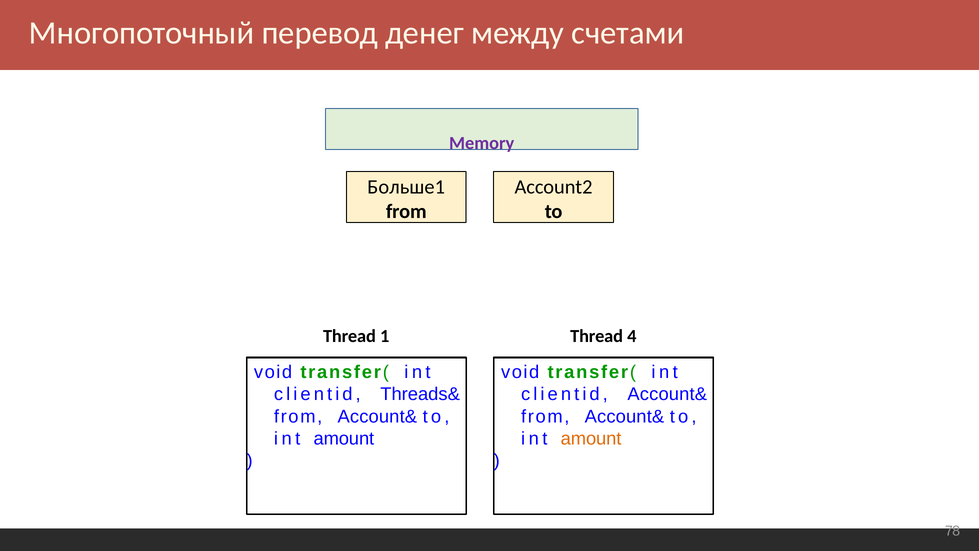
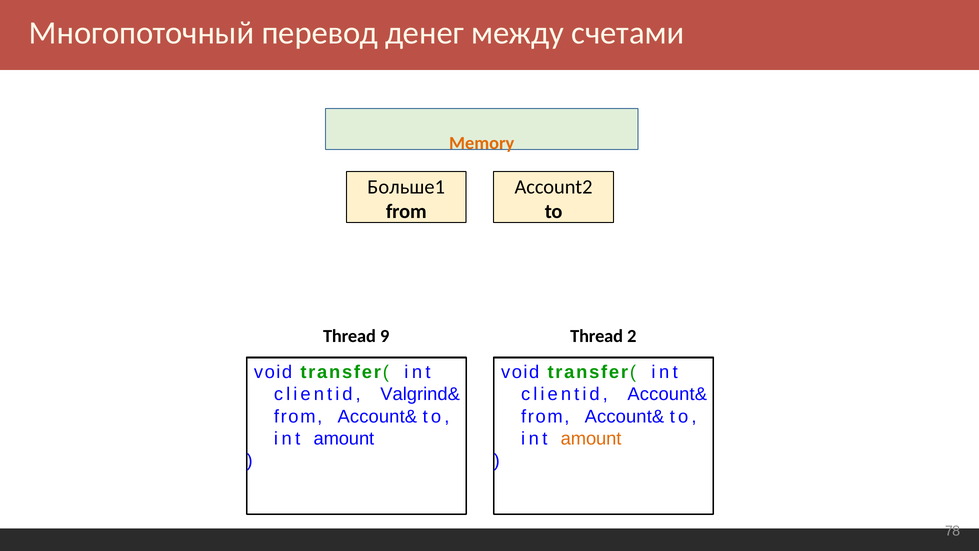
Memory colour: purple -> orange
1: 1 -> 9
4: 4 -> 2
Threads&: Threads& -> Valgrind&
